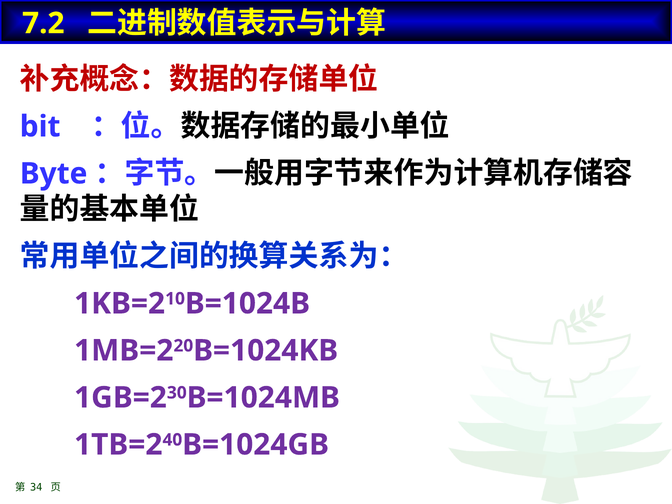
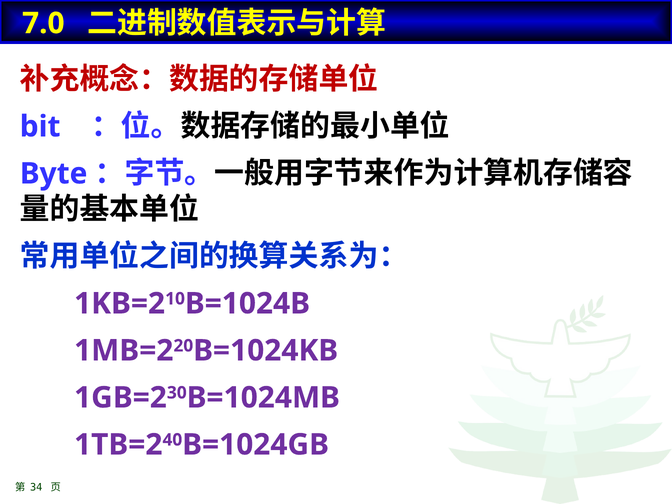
7.2: 7.2 -> 7.0
